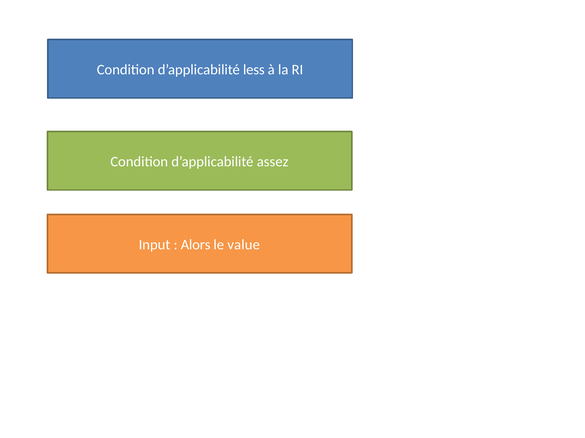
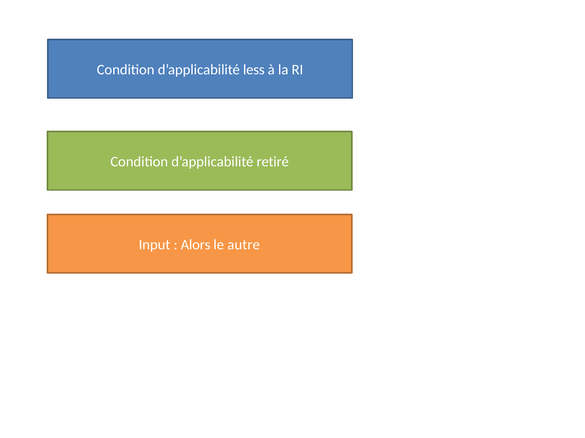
assez: assez -> retiré
value: value -> autre
